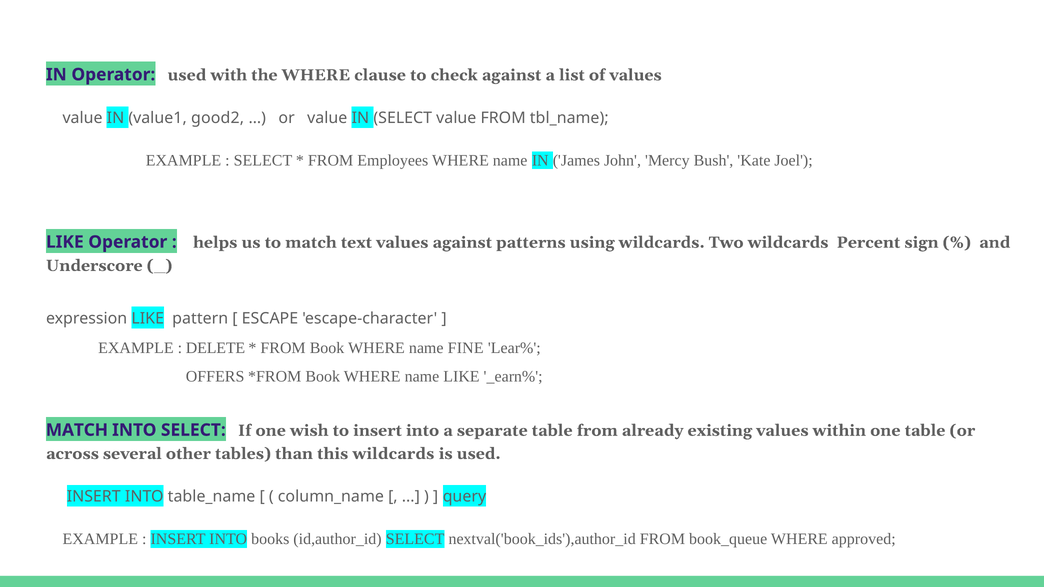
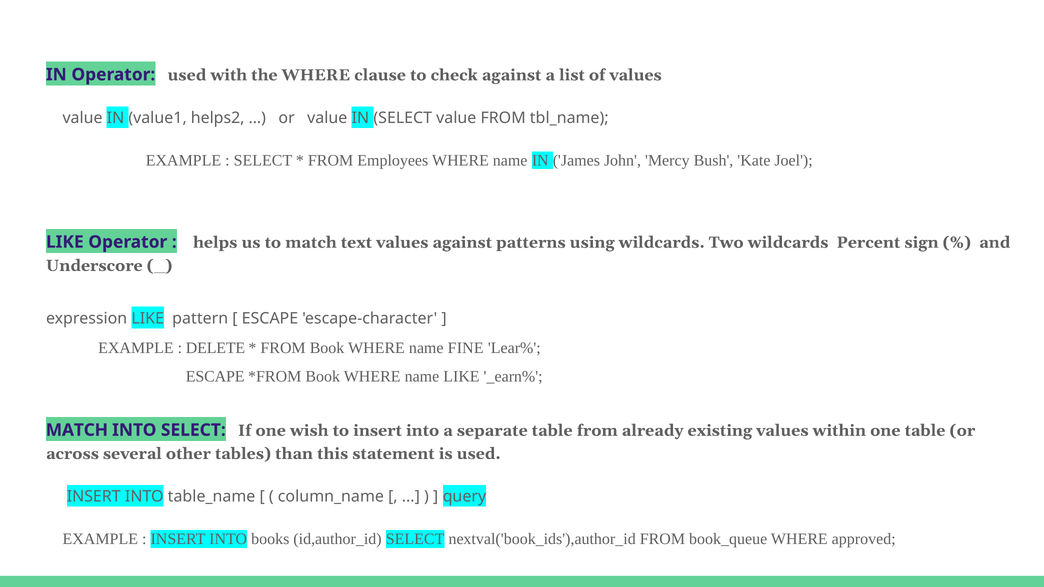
good2: good2 -> helps2
OFFERS at (215, 377): OFFERS -> ESCAPE
this wildcards: wildcards -> statement
